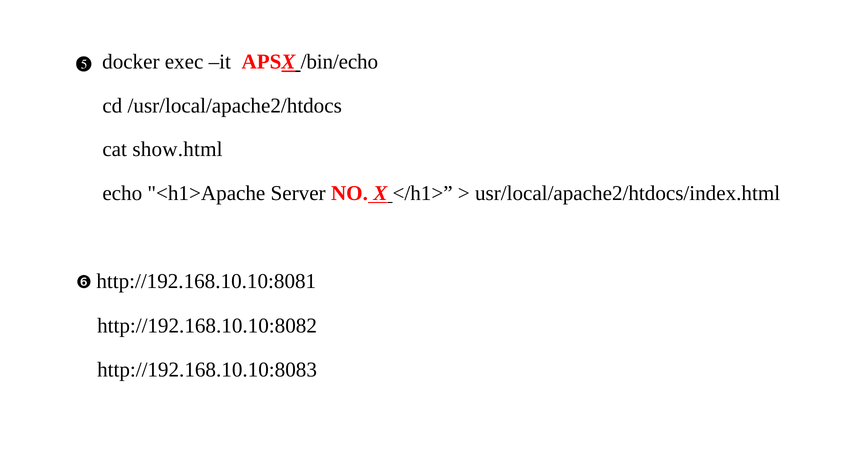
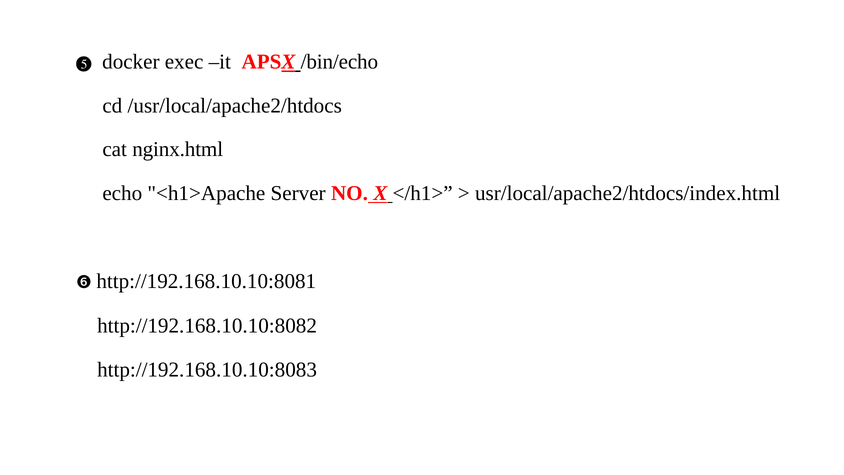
show.html: show.html -> nginx.html
